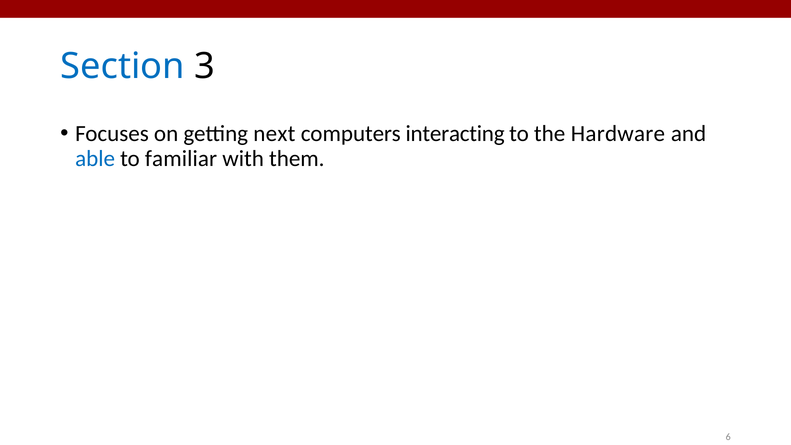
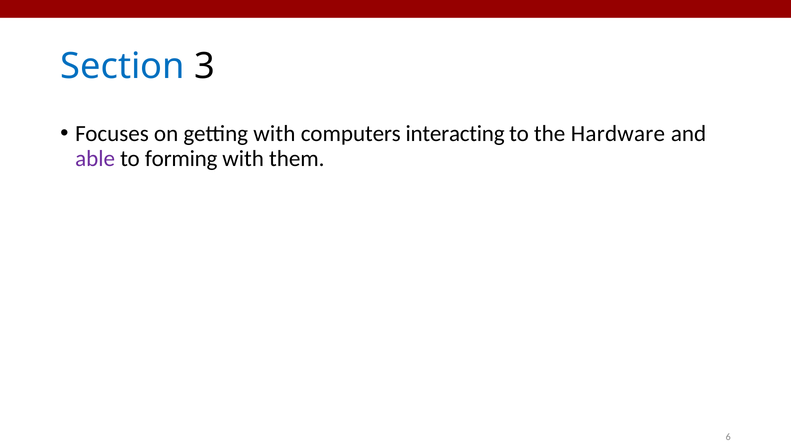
getting next: next -> with
able colour: blue -> purple
familiar: familiar -> forming
